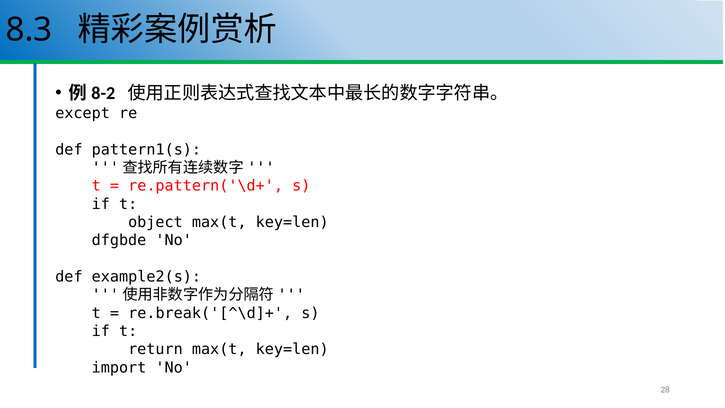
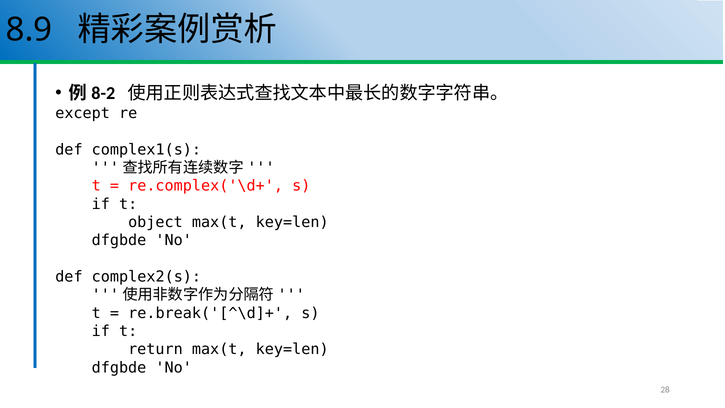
8.3: 8.3 -> 8.9
pattern1(s: pattern1(s -> complex1(s
re.pattern('\d+: re.pattern('\d+ -> re.complex('\d+
example2(s: example2(s -> complex2(s
import at (119, 367): import -> dfgbde
